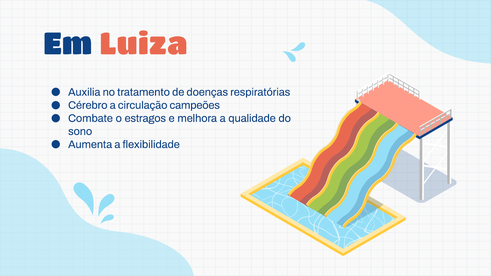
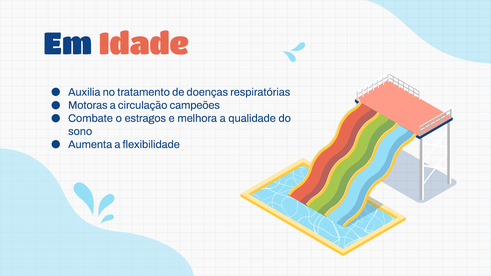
Luiza: Luiza -> Idade
Cérebro: Cérebro -> Motoras
